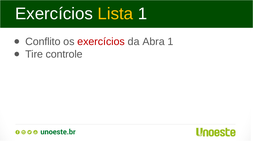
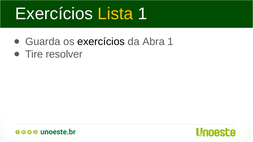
Conflito: Conflito -> Guarda
exercícios at (101, 42) colour: red -> black
controle: controle -> resolver
